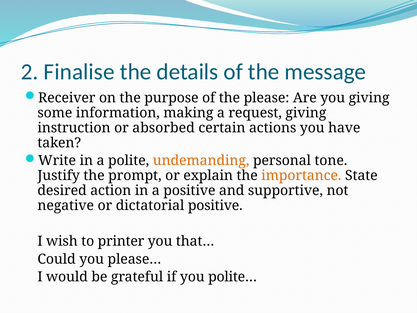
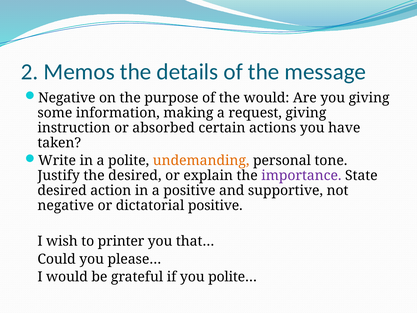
Finalise: Finalise -> Memos
Receiver at (67, 98): Receiver -> Negative
the please: please -> would
the prompt: prompt -> desired
importance colour: orange -> purple
